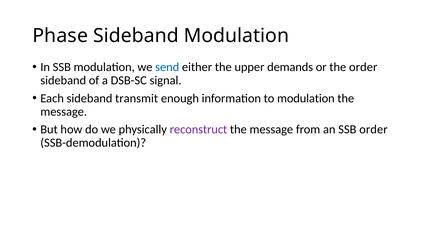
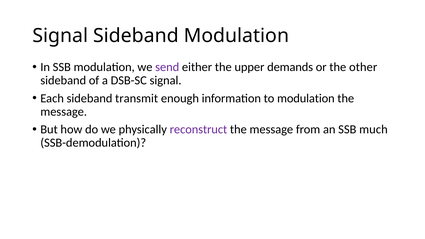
Phase at (60, 36): Phase -> Signal
send colour: blue -> purple
the order: order -> other
SSB order: order -> much
